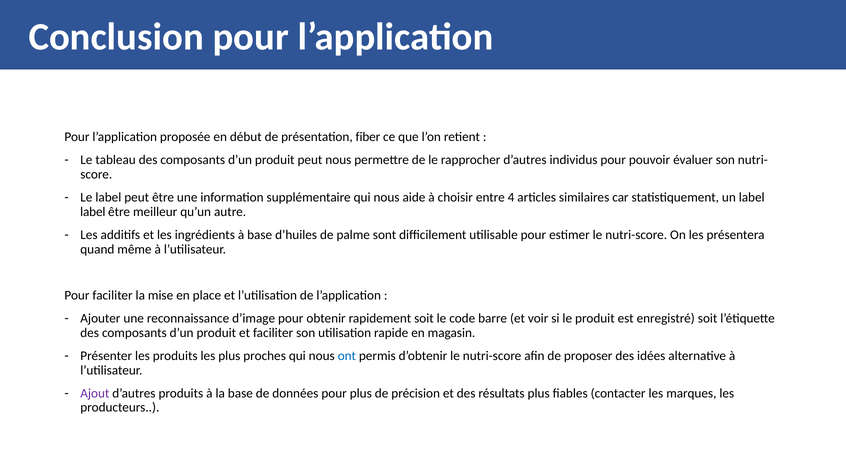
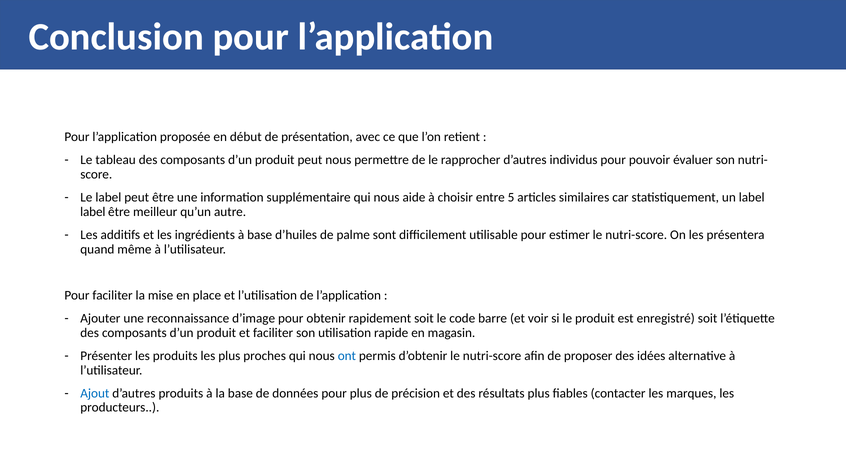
fiber: fiber -> avec
4: 4 -> 5
Ajout colour: purple -> blue
